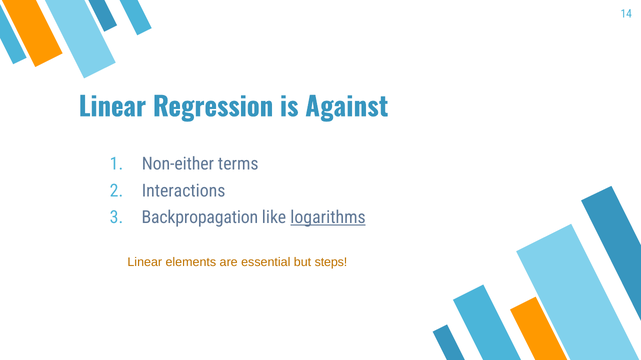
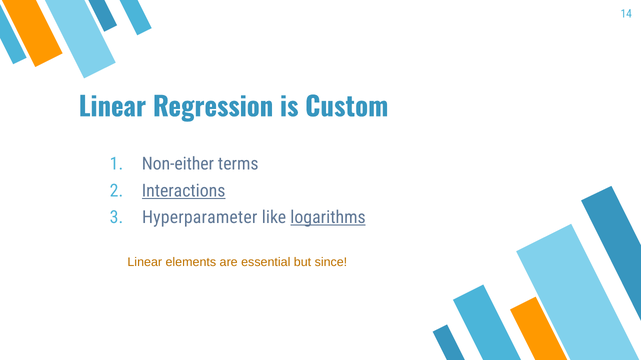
Against: Against -> Custom
Interactions underline: none -> present
Backpropagation: Backpropagation -> Hyperparameter
steps: steps -> since
